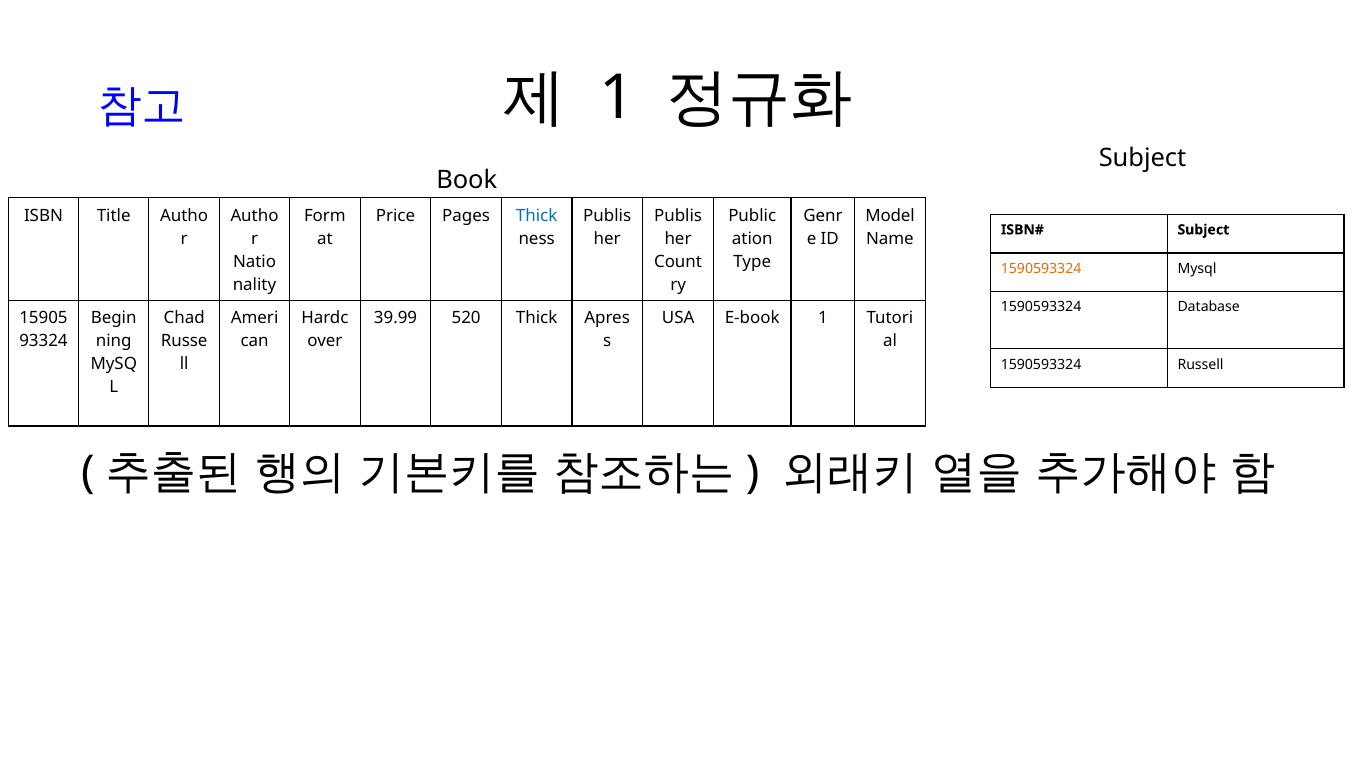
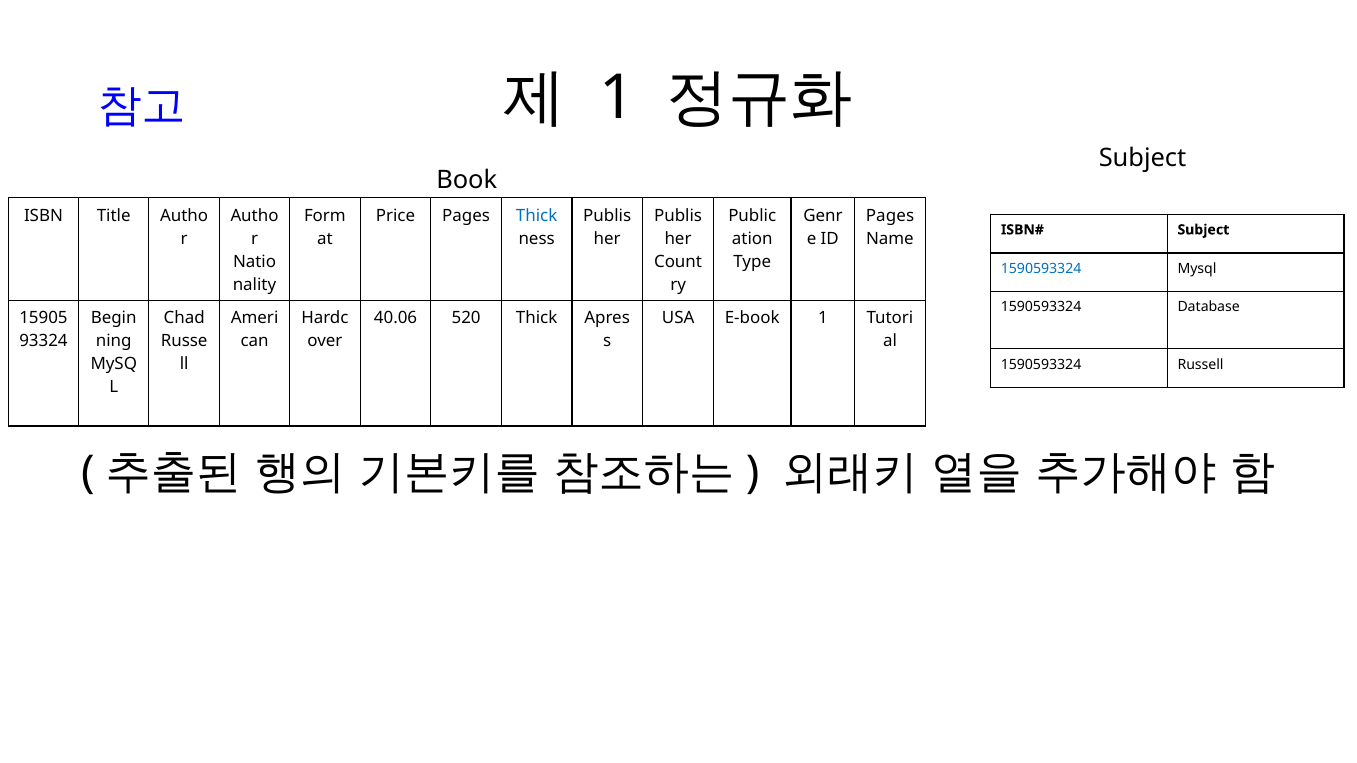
Model at (890, 216): Model -> Pages
1590593324 at (1041, 269) colour: orange -> blue
39.99: 39.99 -> 40.06
